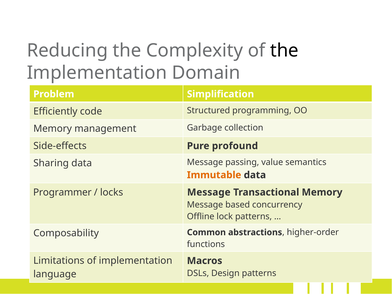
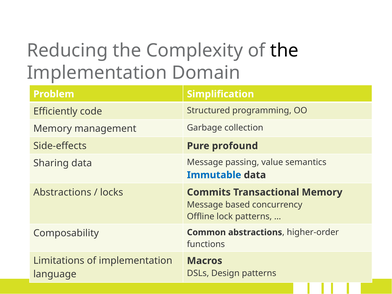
Immutable colour: orange -> blue
Programmer at (62, 192): Programmer -> Abstractions
locks Message: Message -> Commits
